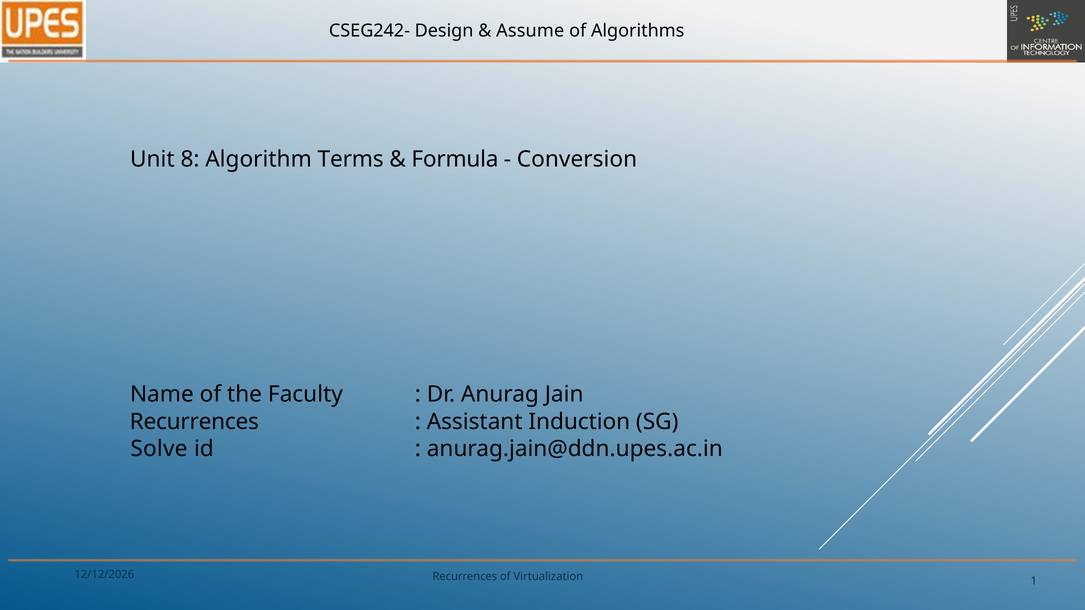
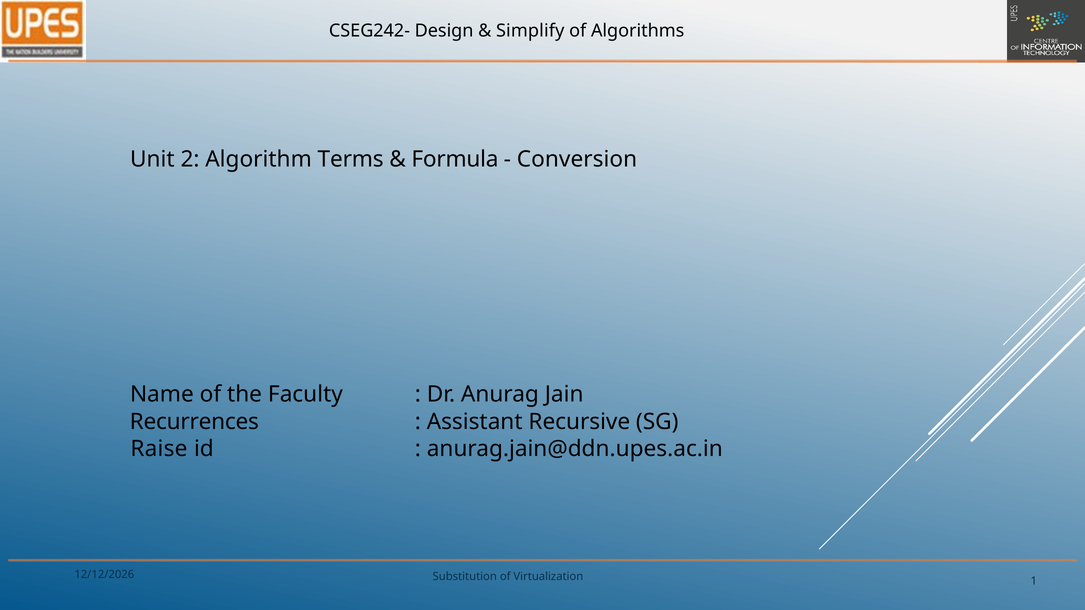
Assume: Assume -> Simplify
8: 8 -> 2
Induction: Induction -> Recursive
Solve: Solve -> Raise
Recurrences at (465, 577): Recurrences -> Substitution
